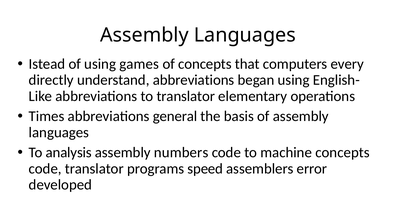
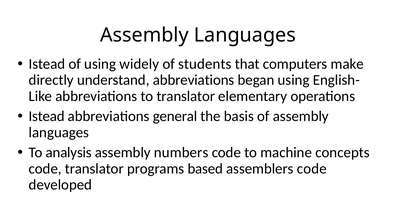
games: games -> widely
of concepts: concepts -> students
every: every -> make
Times at (47, 116): Times -> Istead
speed: speed -> based
assemblers error: error -> code
